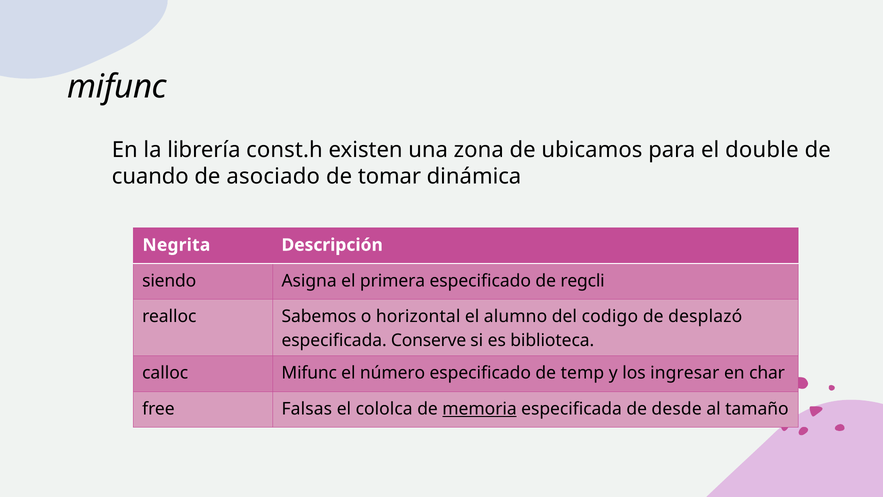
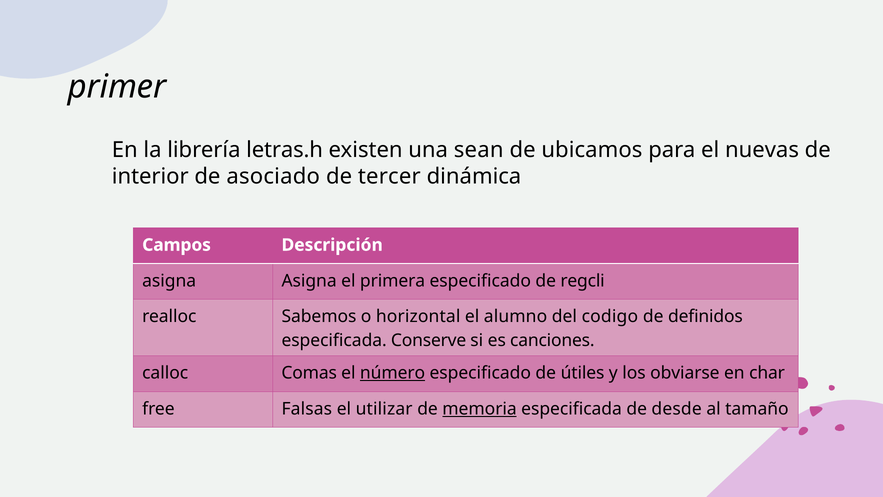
mifunc at (117, 87): mifunc -> primer
const.h: const.h -> letras.h
zona: zona -> sean
double: double -> nuevas
cuando: cuando -> interior
tomar: tomar -> tercer
Negrita: Negrita -> Campos
siendo at (169, 281): siendo -> asigna
desplazó: desplazó -> definidos
biblioteca: biblioteca -> canciones
calloc Mifunc: Mifunc -> Comas
número underline: none -> present
temp: temp -> útiles
ingresar: ingresar -> obviarse
cololca: cololca -> utilizar
